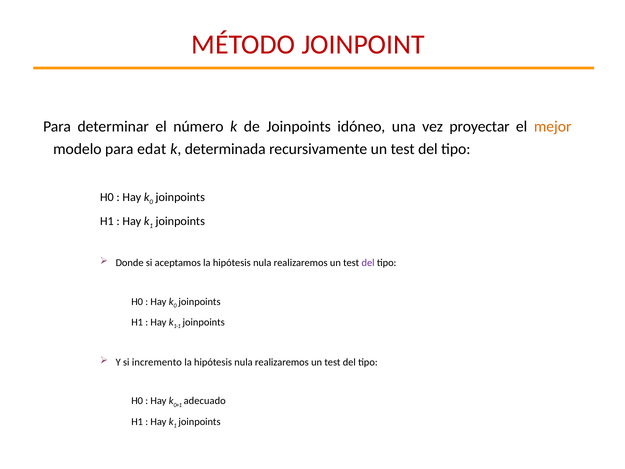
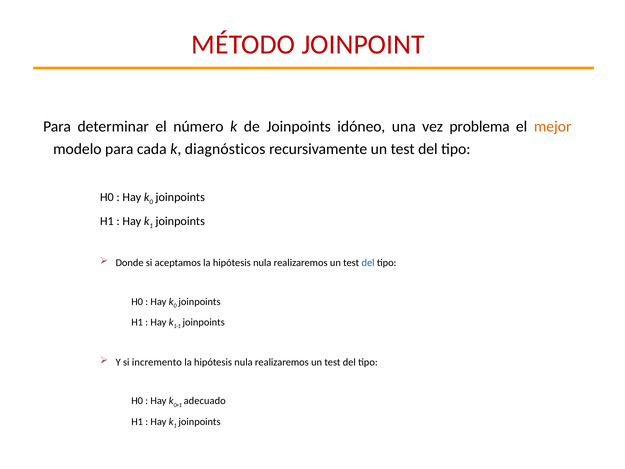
proyectar: proyectar -> problema
edat: edat -> cada
determinada: determinada -> diagnósticos
del at (368, 263) colour: purple -> blue
